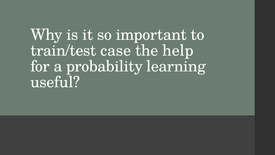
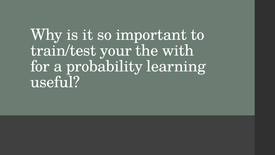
case: case -> your
help: help -> with
